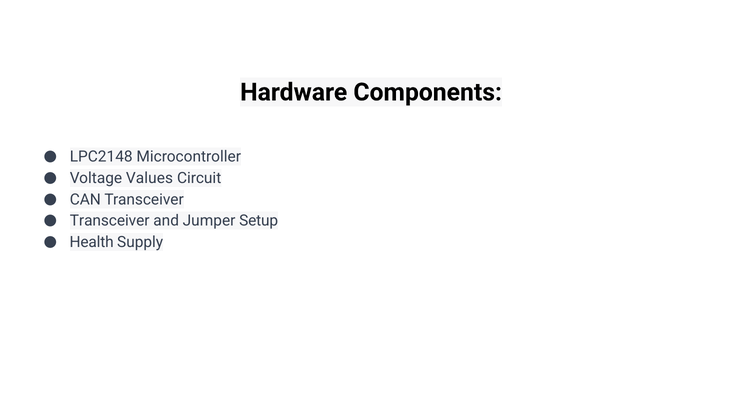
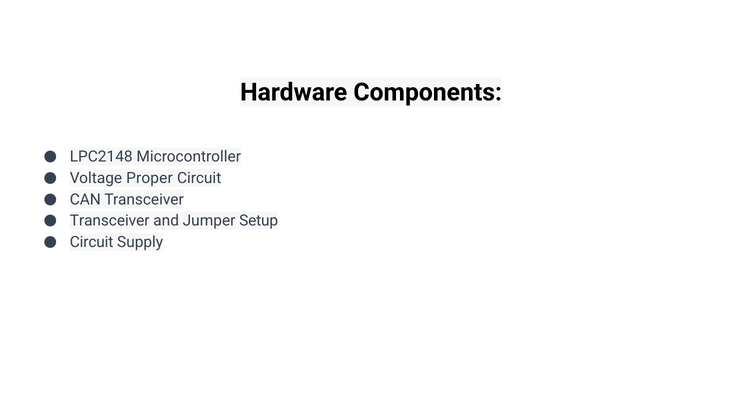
Values: Values -> Proper
Health at (92, 242): Health -> Circuit
